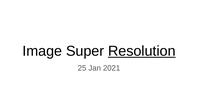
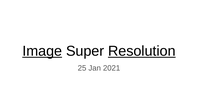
Image underline: none -> present
